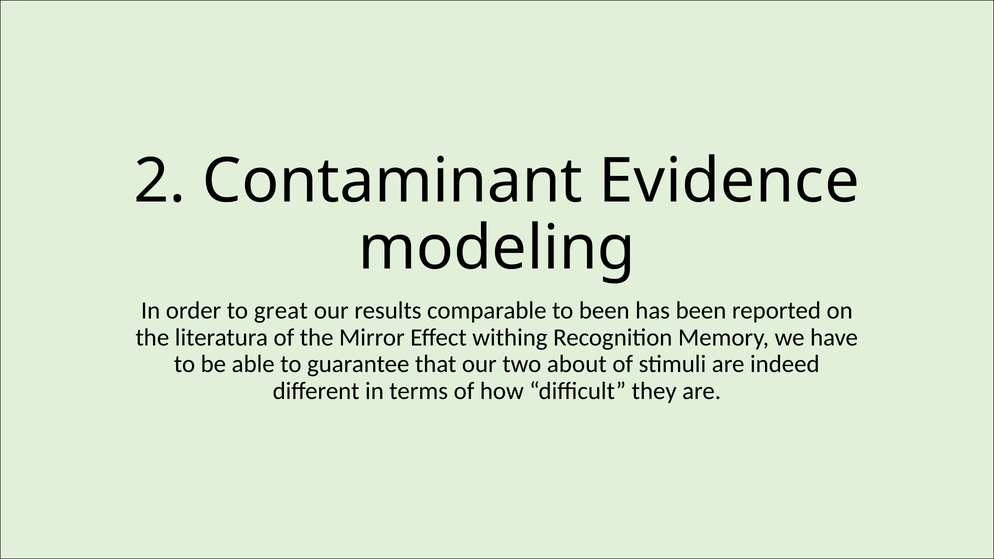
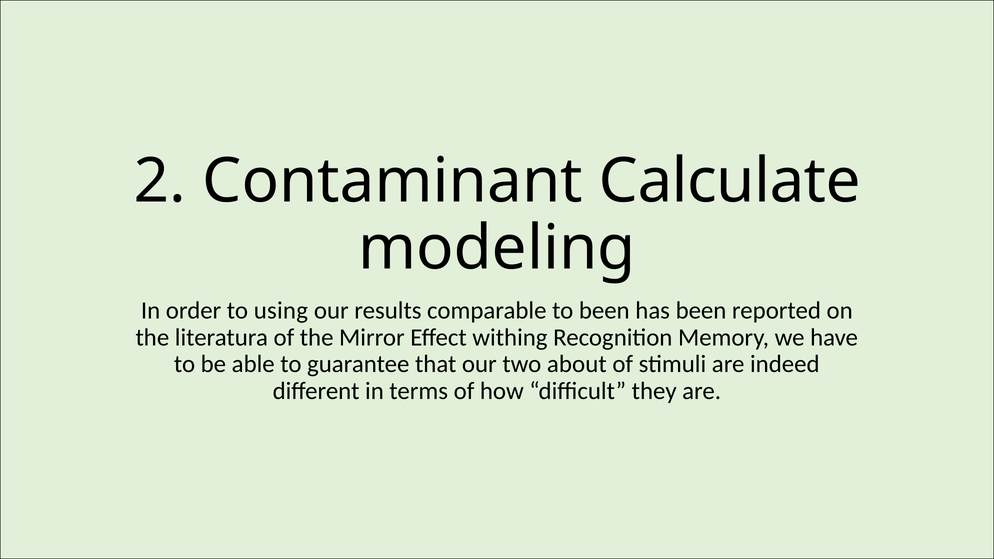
Evidence: Evidence -> Calculate
great: great -> using
